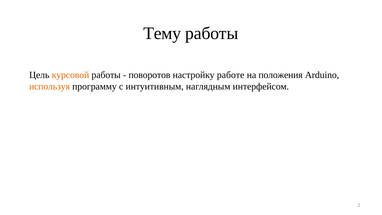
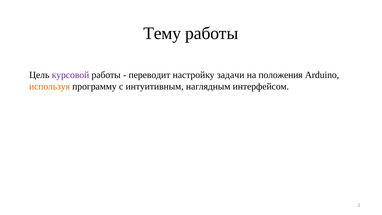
курсовой colour: orange -> purple
поворотов: поворотов -> переводит
работе: работе -> задачи
